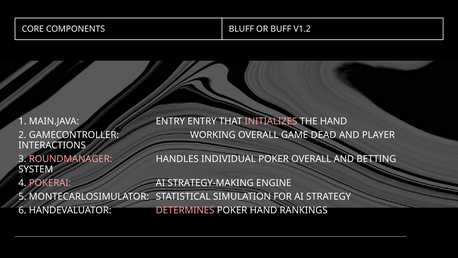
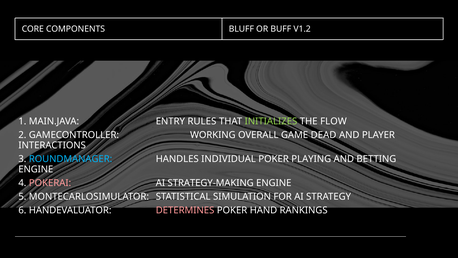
ENTRY ENTRY: ENTRY -> RULES
INITIALIZES colour: pink -> light green
THE HAND: HAND -> FLOW
ROUNDMANAGER colour: pink -> light blue
POKER OVERALL: OVERALL -> PLAYING
SYSTEM at (36, 169): SYSTEM -> ENGINE
